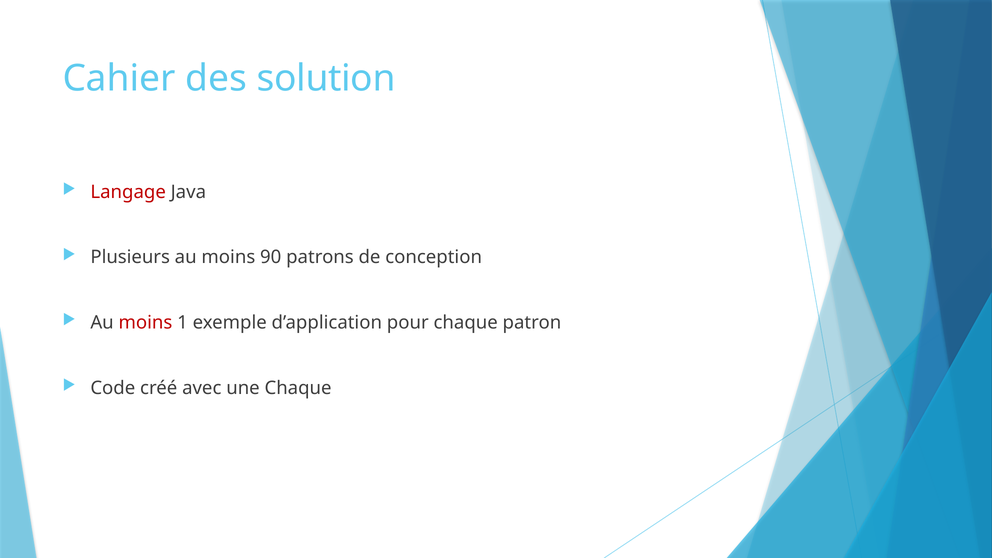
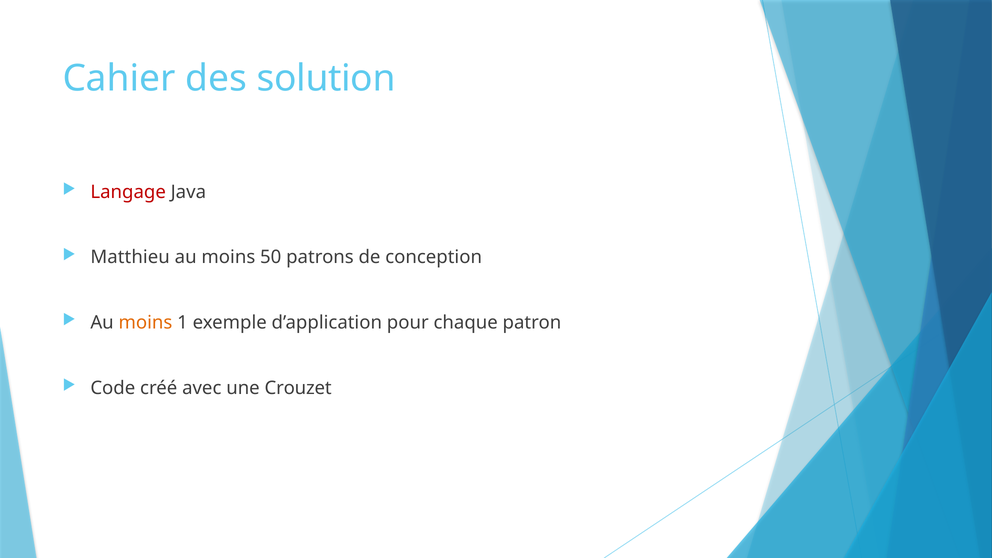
Plusieurs: Plusieurs -> Matthieu
90: 90 -> 50
moins at (145, 323) colour: red -> orange
une Chaque: Chaque -> Crouzet
